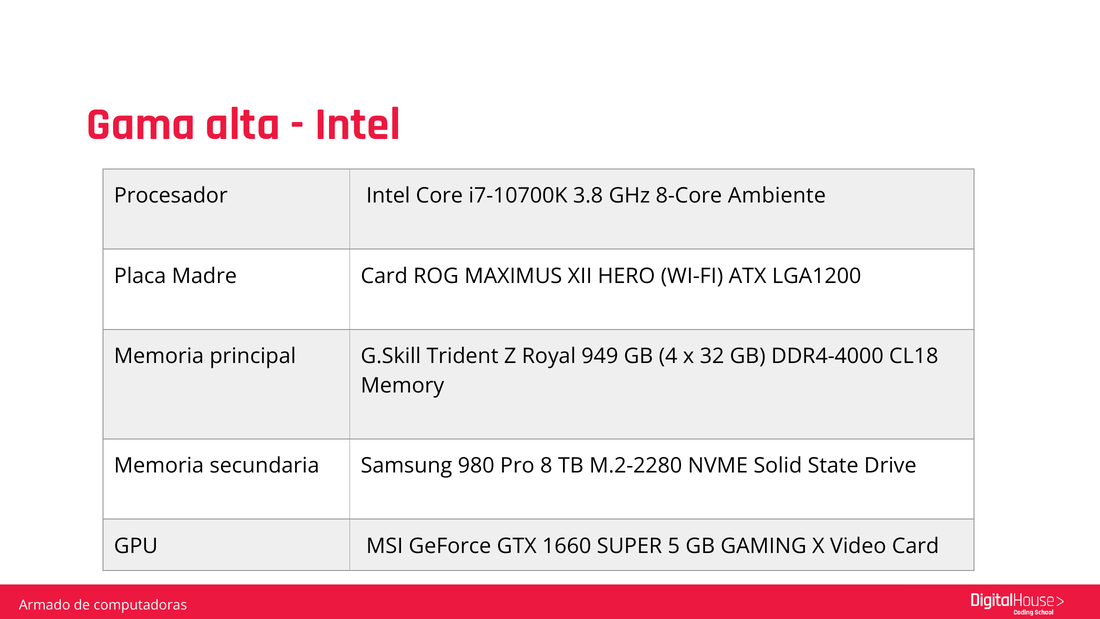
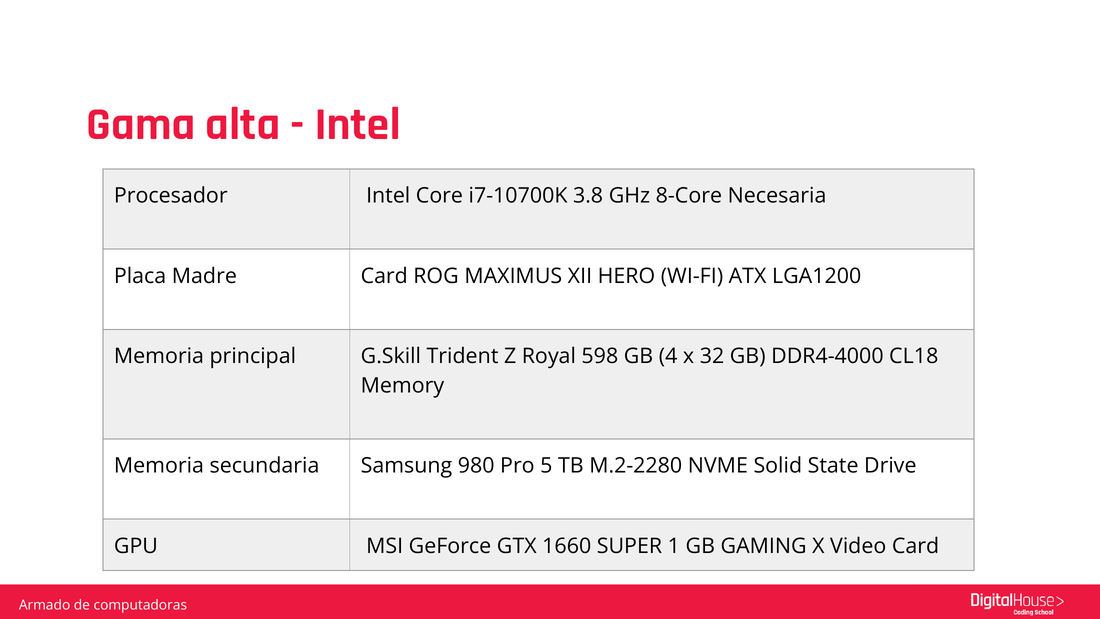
Ambiente: Ambiente -> Necesaria
949: 949 -> 598
8: 8 -> 5
5: 5 -> 1
